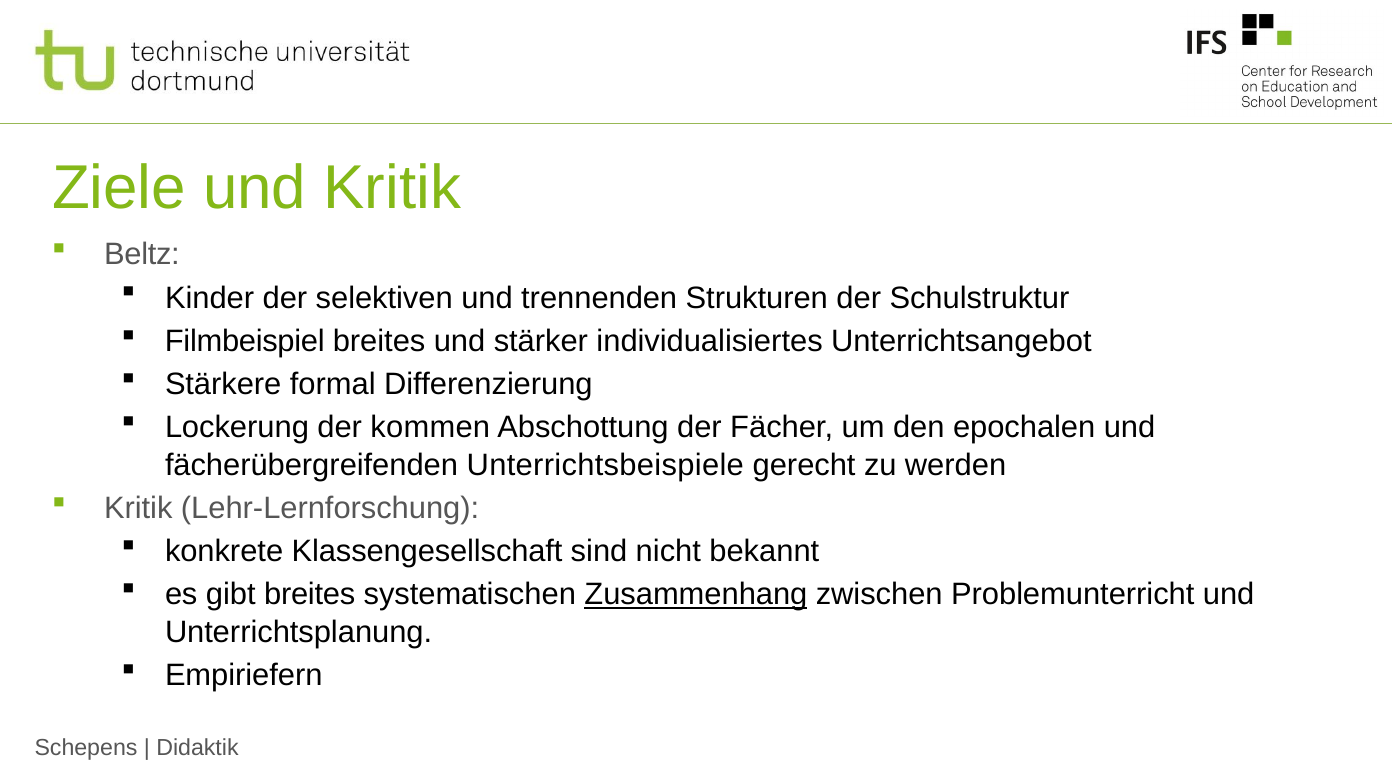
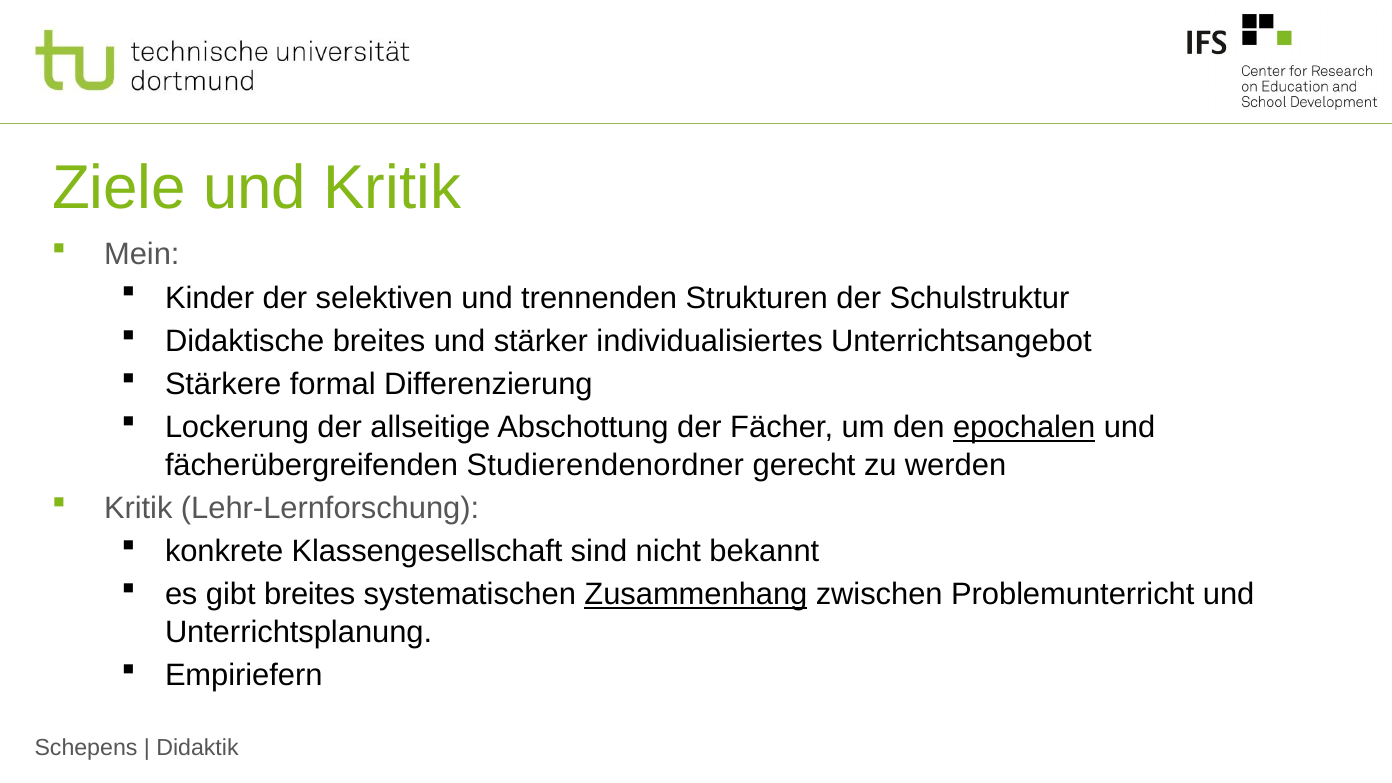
Beltz: Beltz -> Mein
Filmbeispiel: Filmbeispiel -> Didaktische
kommen: kommen -> allseitige
epochalen underline: none -> present
Unterrichtsbeispiele: Unterrichtsbeispiele -> Studierendenordner
